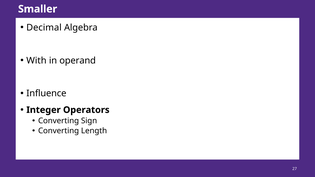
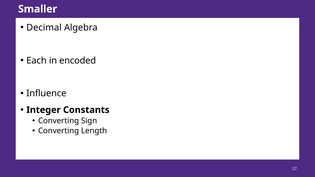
With: With -> Each
operand: operand -> encoded
Operators: Operators -> Constants
